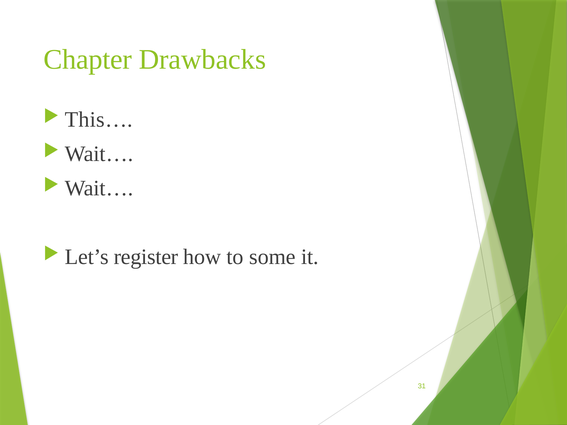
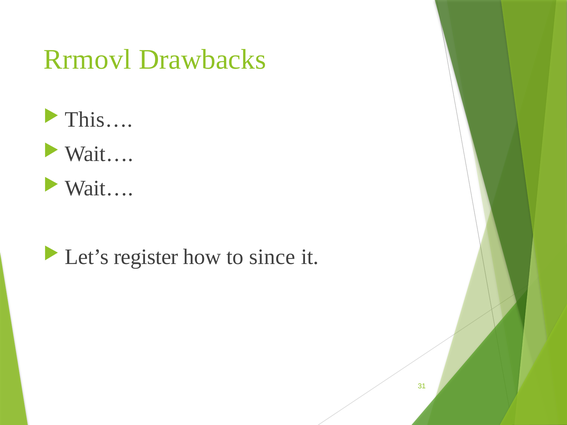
Chapter: Chapter -> Rrmovl
some: some -> since
